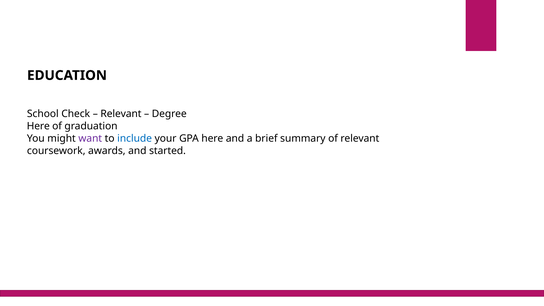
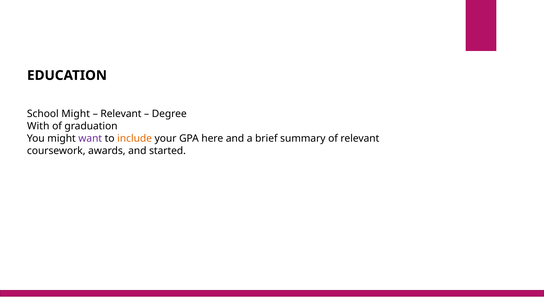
School Check: Check -> Might
Here at (38, 126): Here -> With
include colour: blue -> orange
